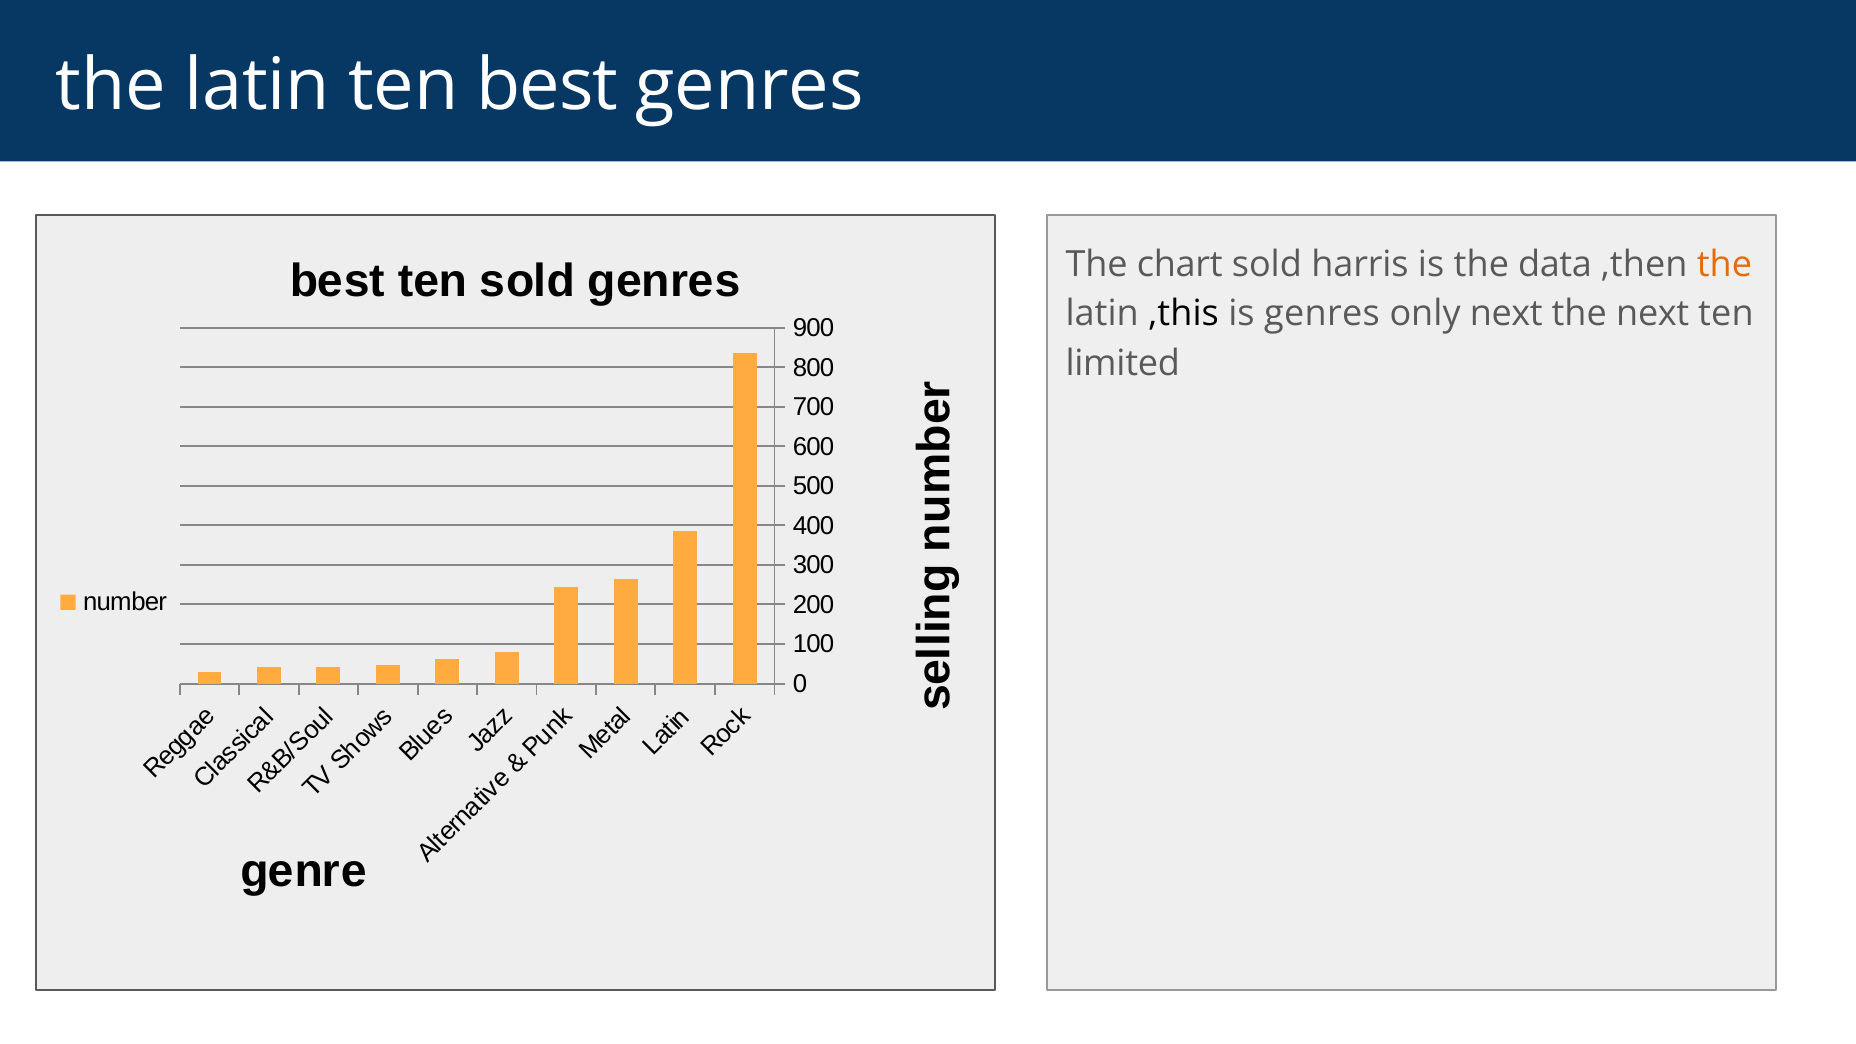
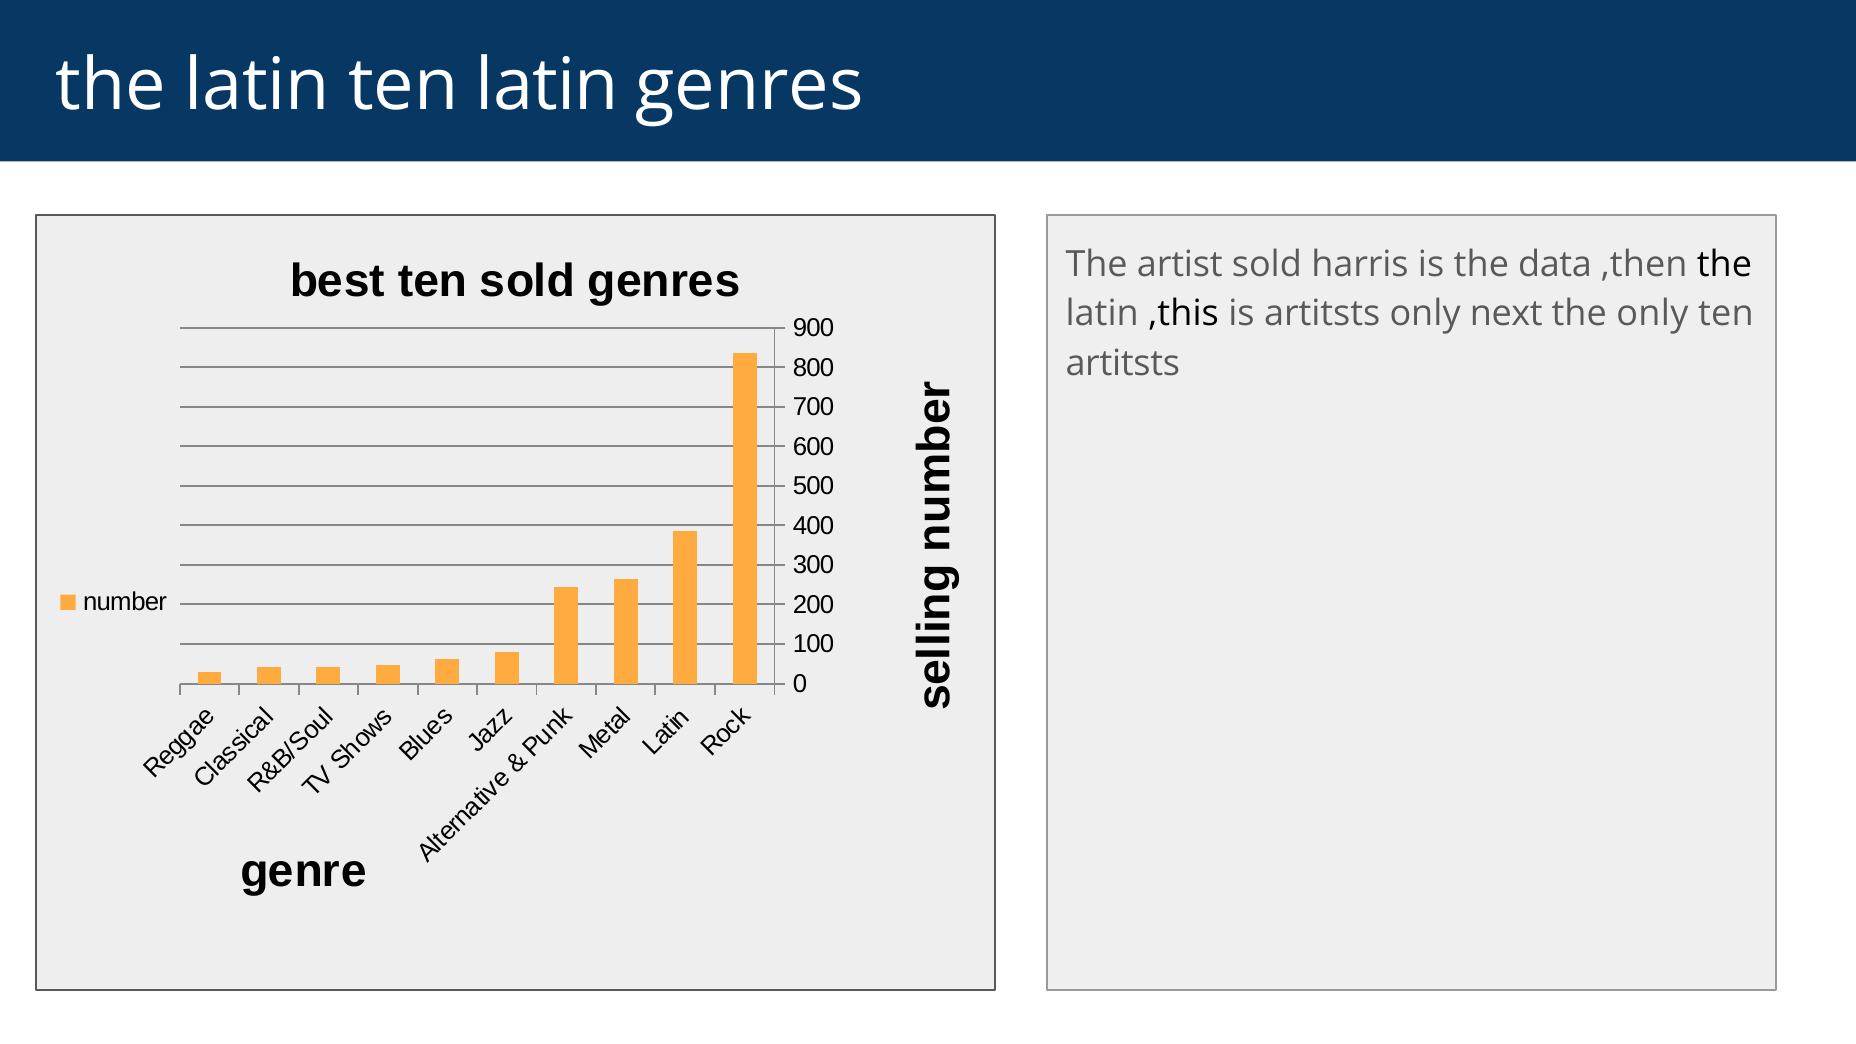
ten best: best -> latin
chart: chart -> artist
the at (1724, 264) colour: orange -> black
is genres: genres -> artitsts
the next: next -> only
limited at (1123, 364): limited -> artitsts
